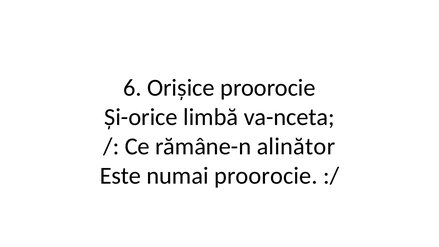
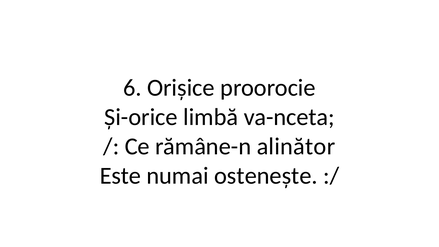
numai proorocie: proorocie -> ostenește
